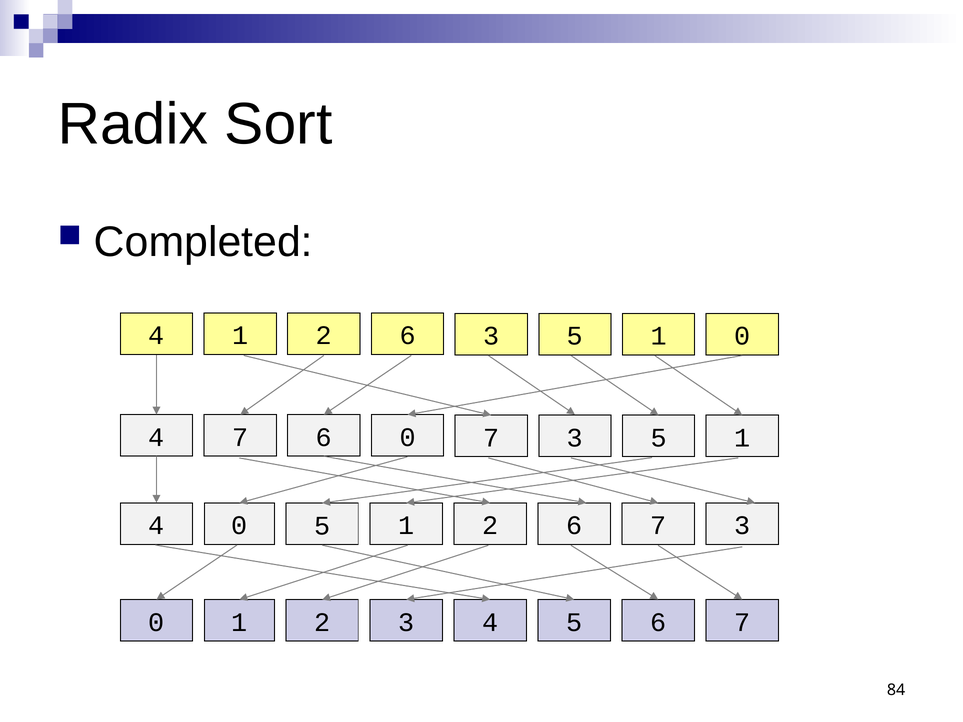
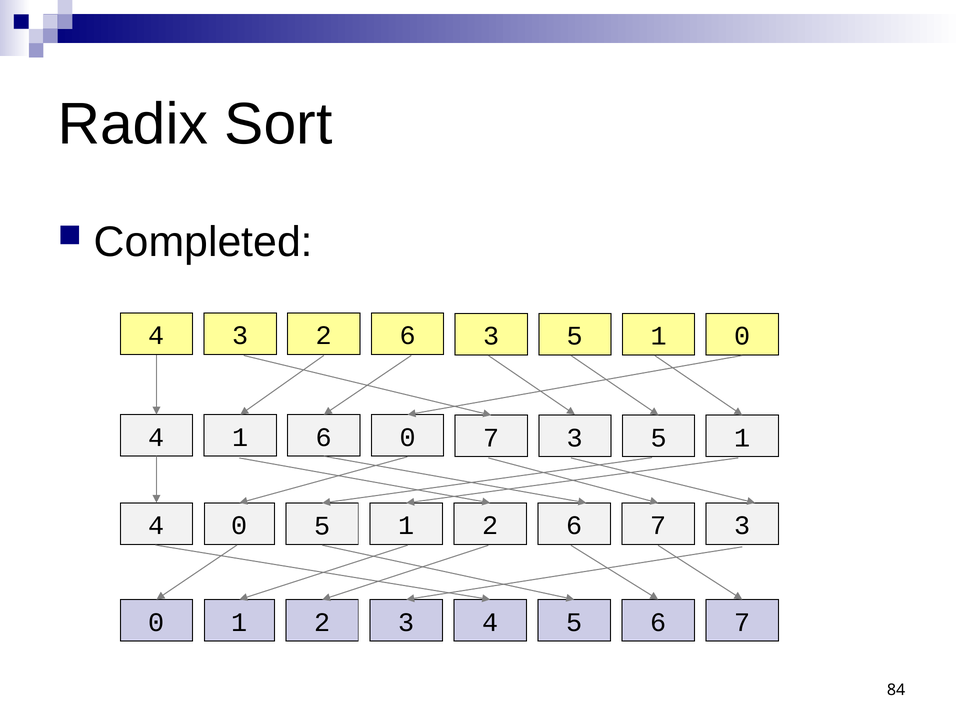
4 1: 1 -> 3
4 7: 7 -> 1
